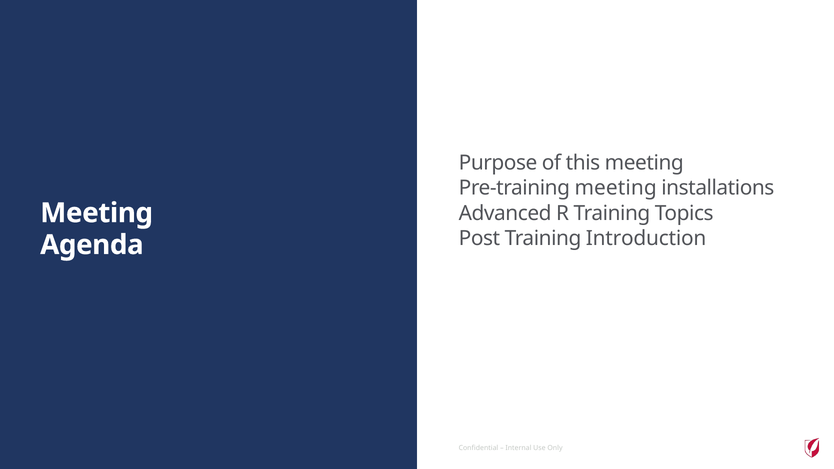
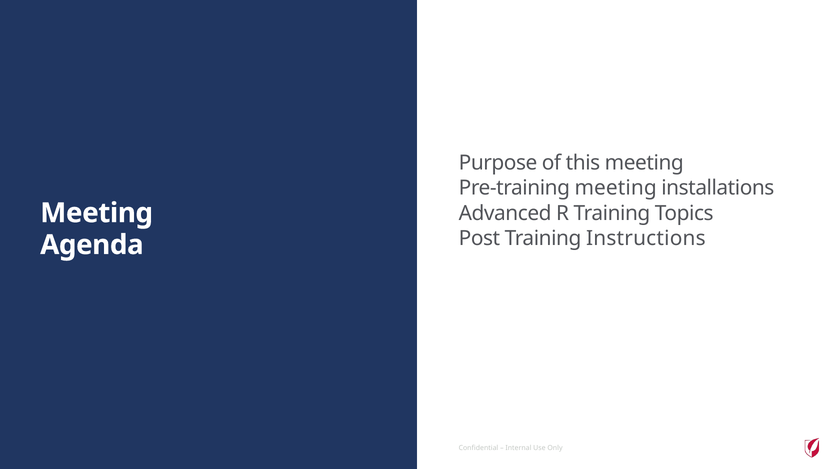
Introduction: Introduction -> Instructions
